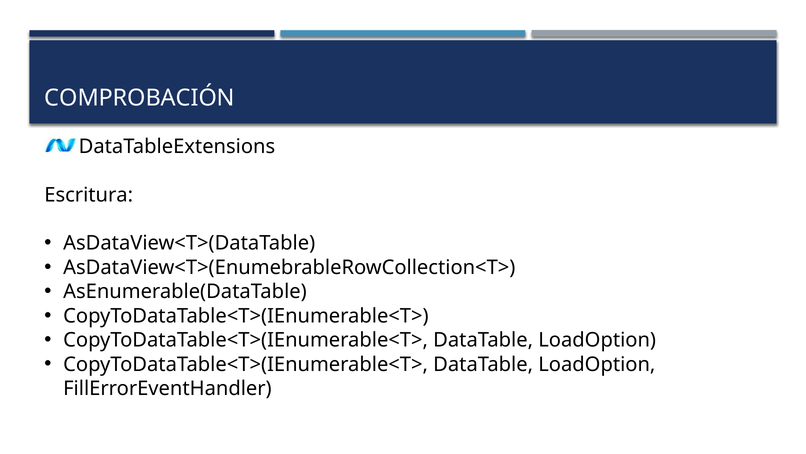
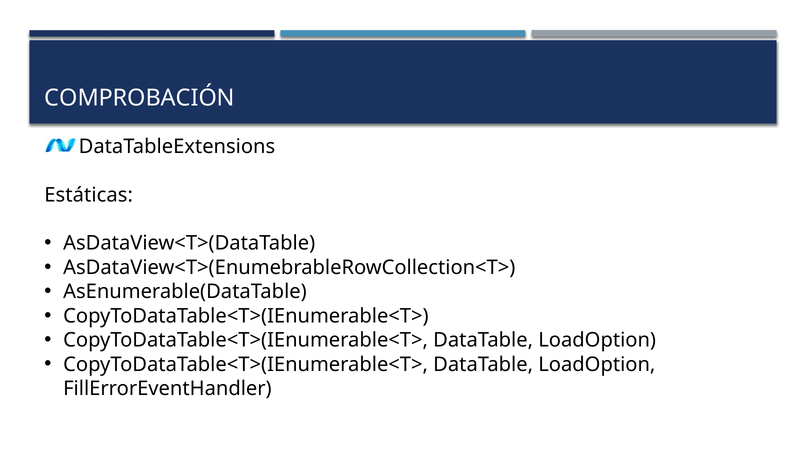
Escritura: Escritura -> Estáticas
